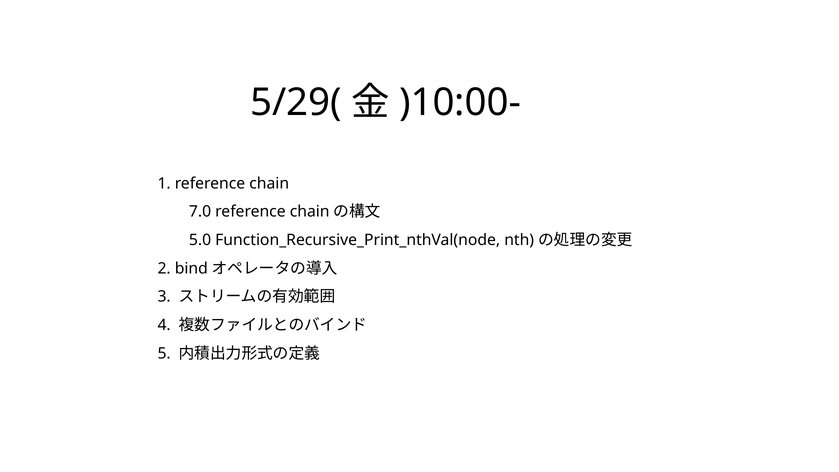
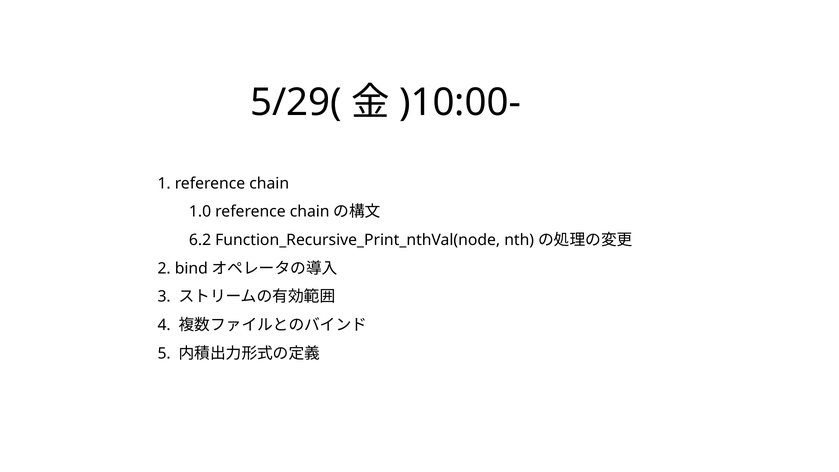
7.0: 7.0 -> 1.0
5.0: 5.0 -> 6.2
